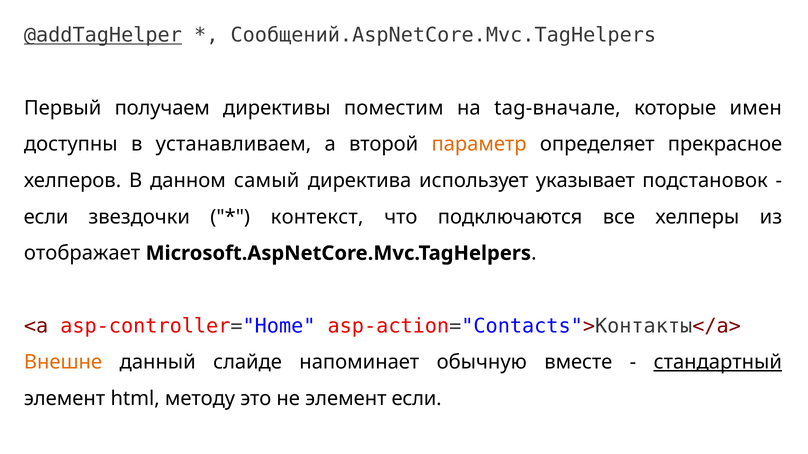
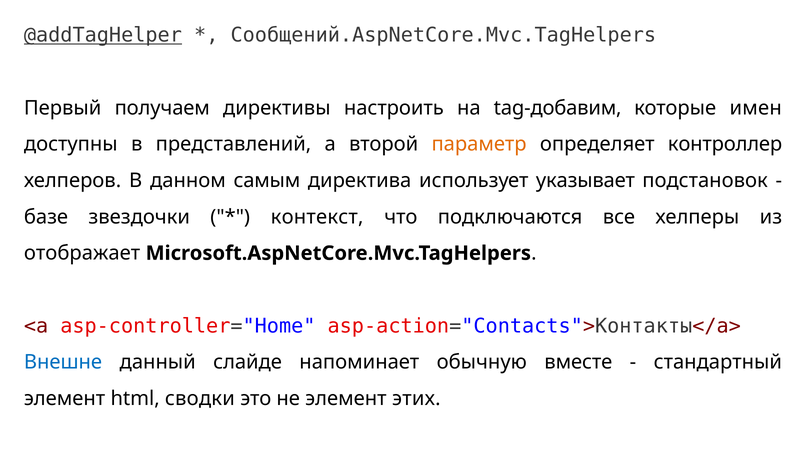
поместим: поместим -> настроить
tag-вначале: tag-вначале -> tag-добавим
устанавливаем: устанавливаем -> представлений
прекрасное: прекрасное -> контроллер
самый: самый -> самым
если at (46, 217): если -> базе
Внешне colour: orange -> blue
стандартный underline: present -> none
методу: методу -> сводки
элемент если: если -> этих
